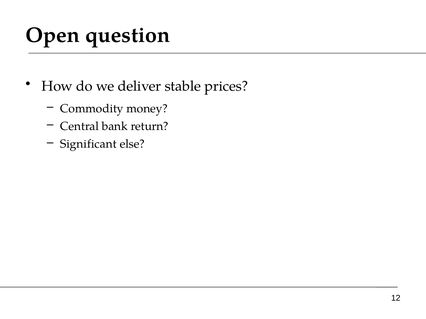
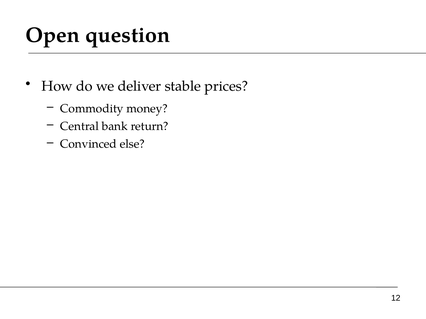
Significant: Significant -> Convinced
